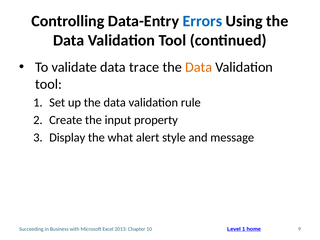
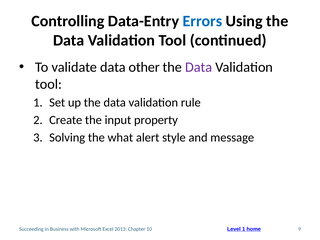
trace: trace -> other
Data at (199, 67) colour: orange -> purple
Display: Display -> Solving
